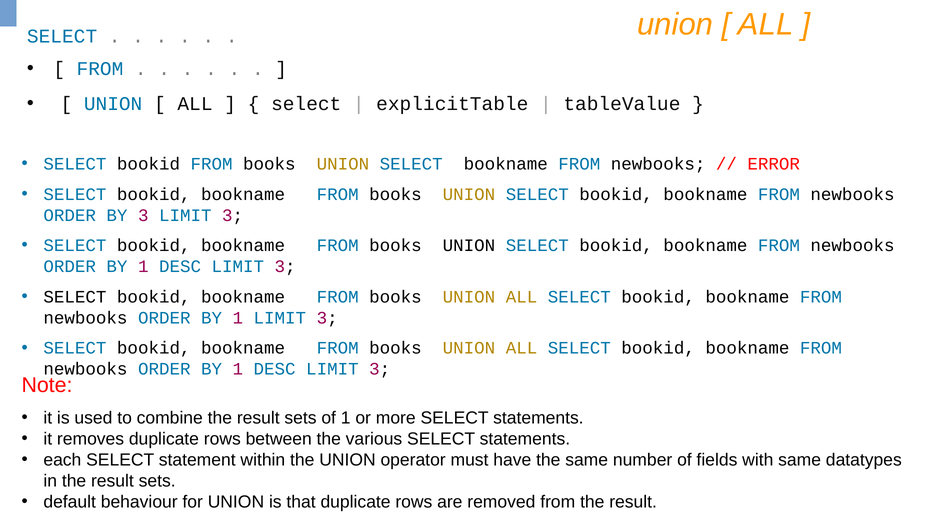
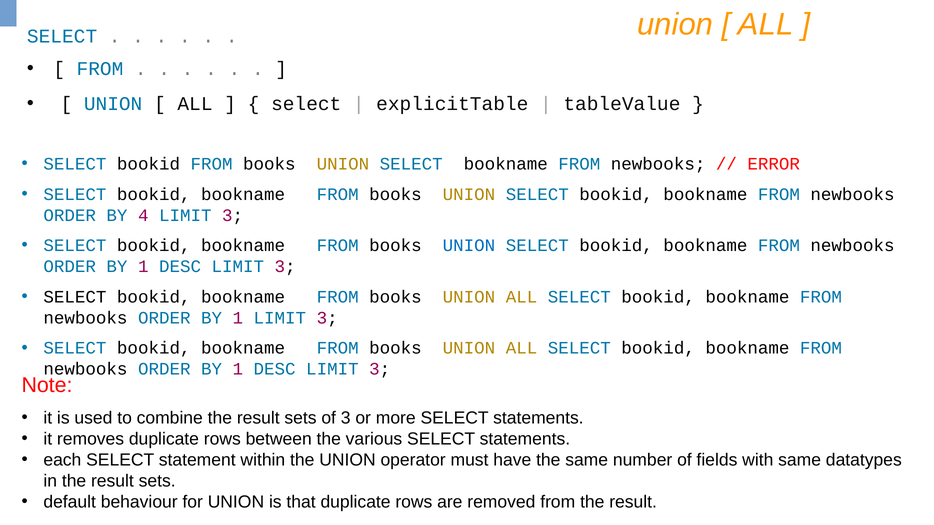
BY 3: 3 -> 4
UNION at (469, 246) colour: black -> blue
of 1: 1 -> 3
